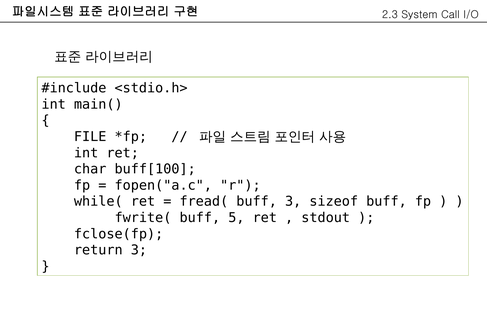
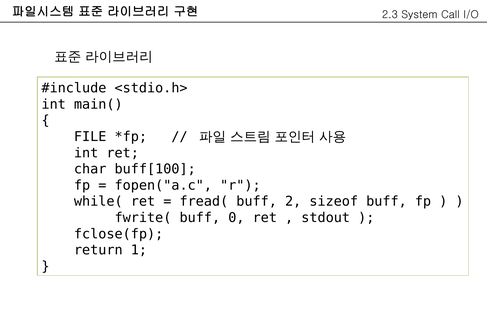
buff 3: 3 -> 2
5: 5 -> 0
return 3: 3 -> 1
